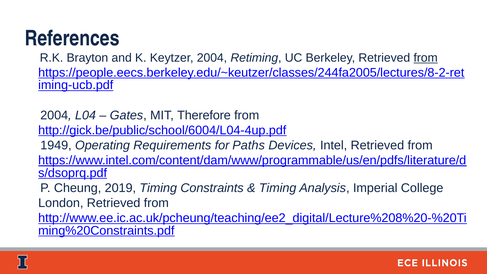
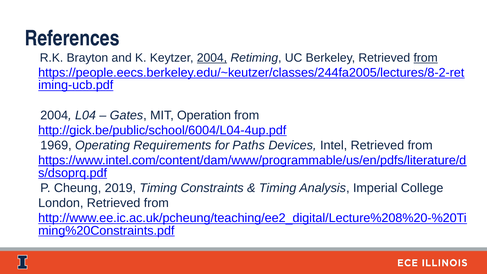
2004 at (212, 58) underline: none -> present
Therefore: Therefore -> Operation
1949: 1949 -> 1969
